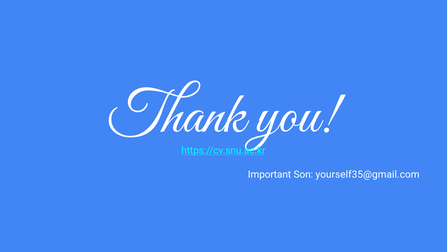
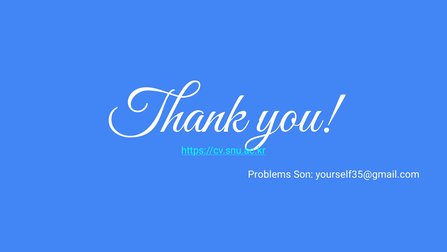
Important: Important -> Problems
